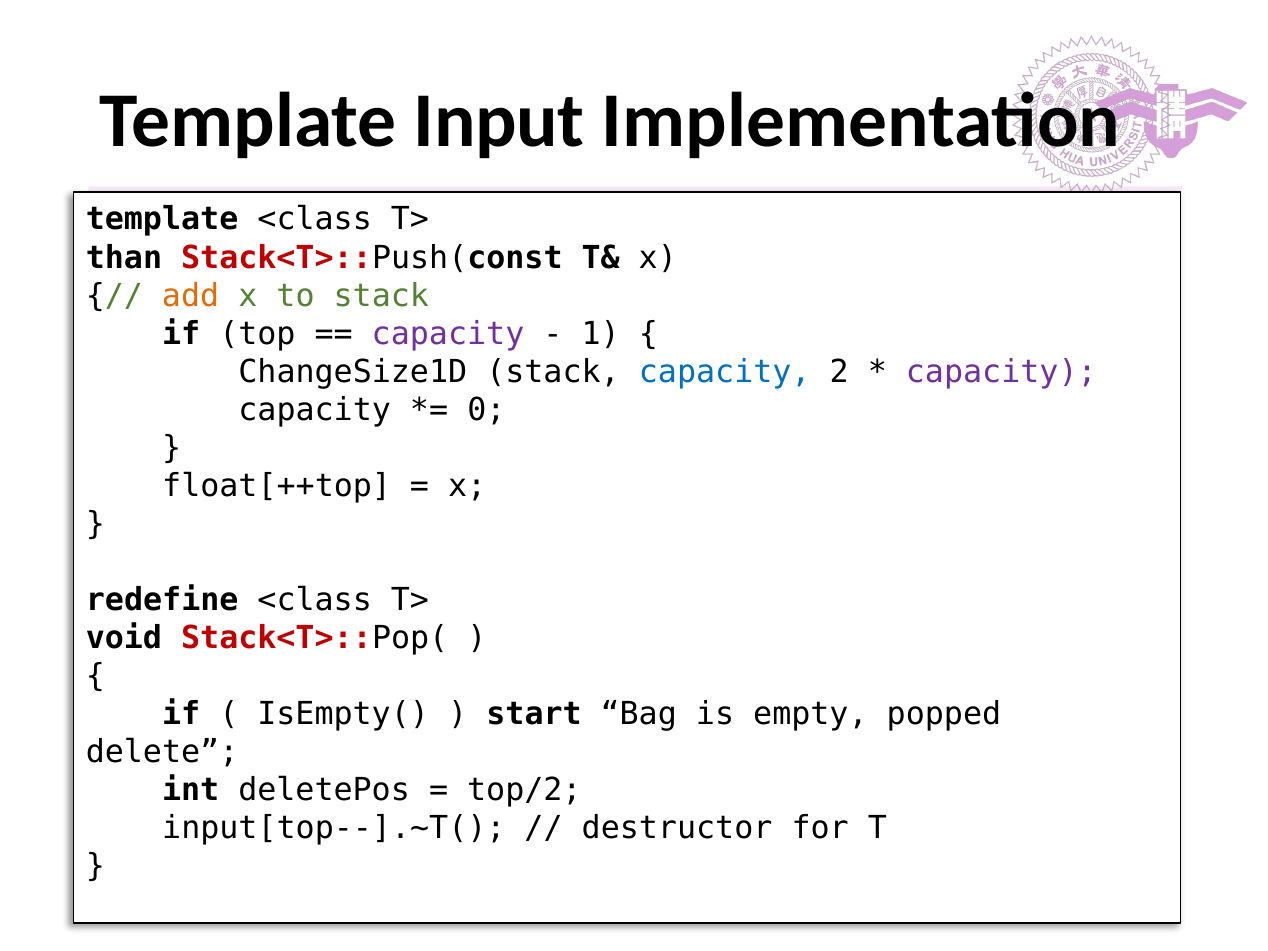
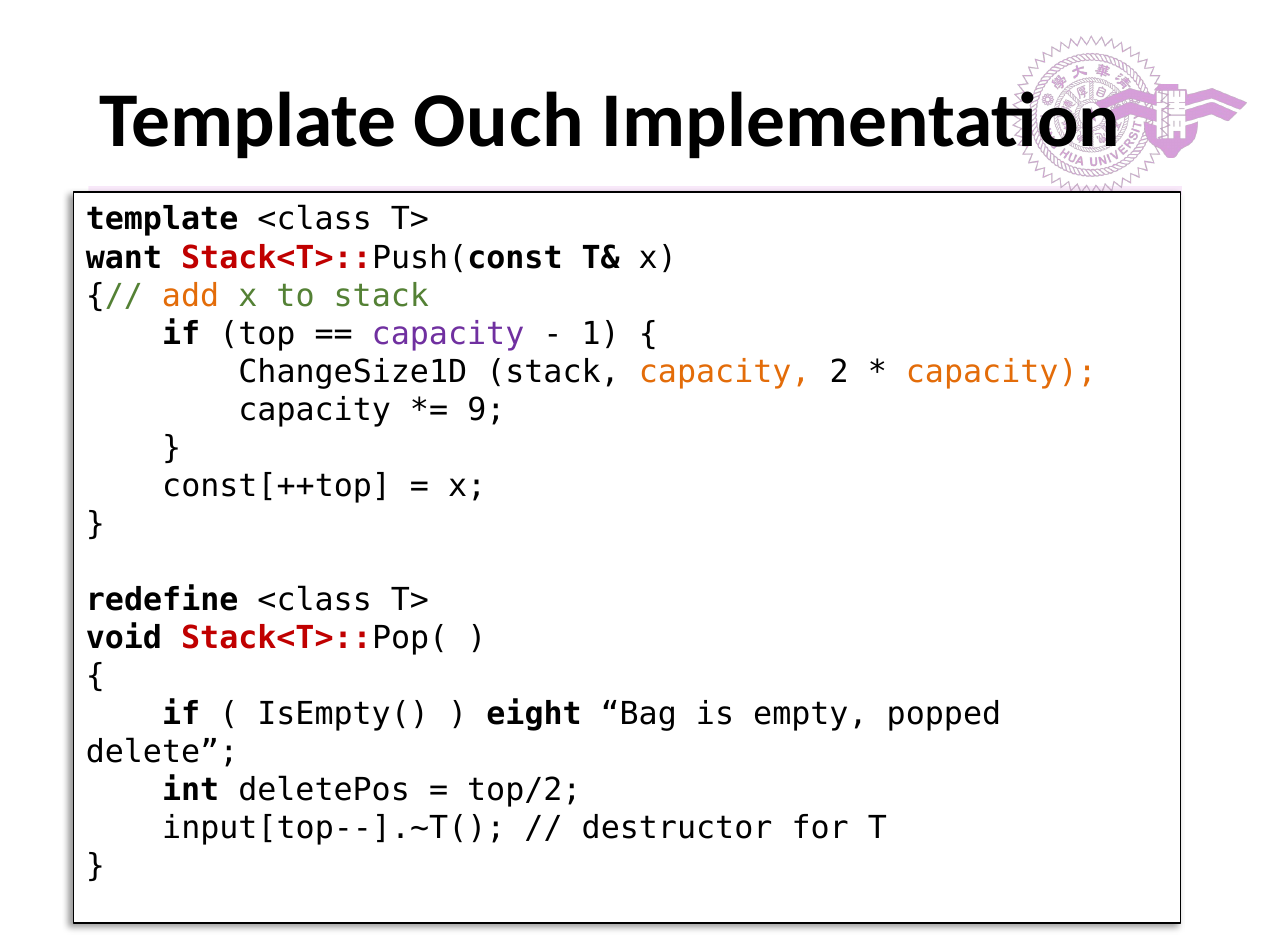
Input: Input -> Ouch
than: than -> want
capacity at (725, 372) colour: blue -> orange
capacity at (1001, 372) colour: purple -> orange
0: 0 -> 9
float[++top: float[++top -> const[++top
start: start -> eight
